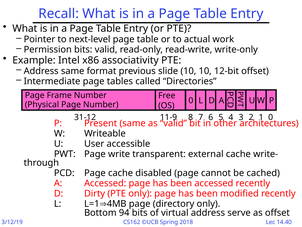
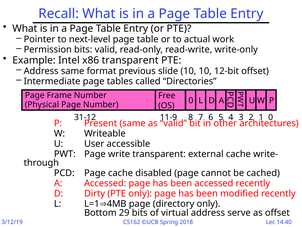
x86 associativity: associativity -> transparent
94: 94 -> 29
